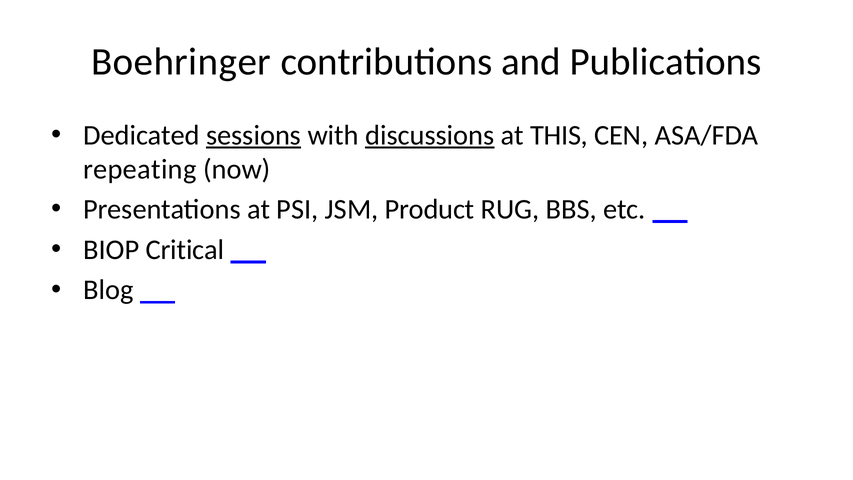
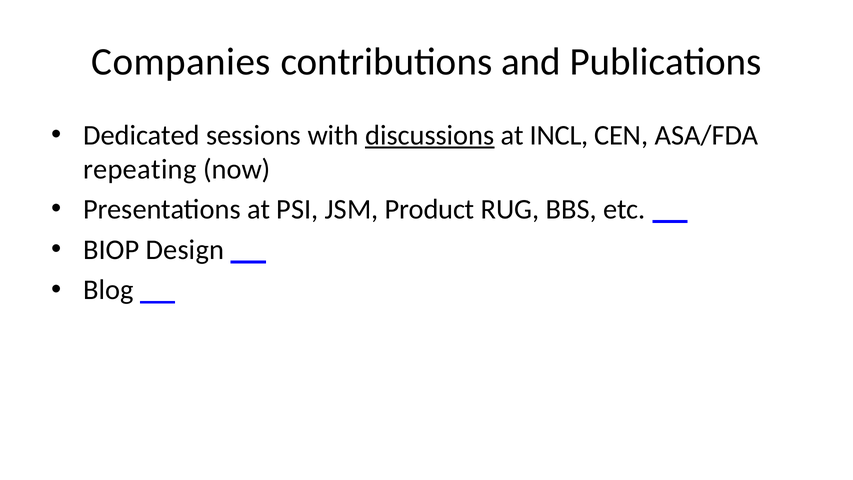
Boehringer: Boehringer -> Companies
sessions underline: present -> none
THIS: THIS -> INCL
Critical: Critical -> Design
